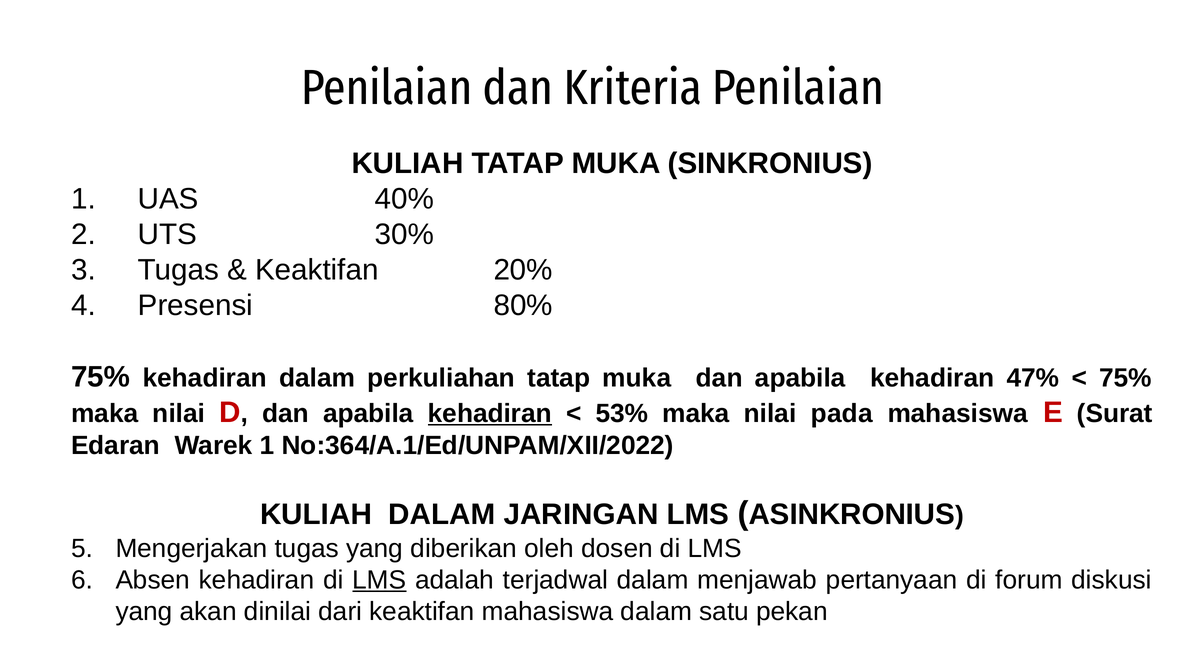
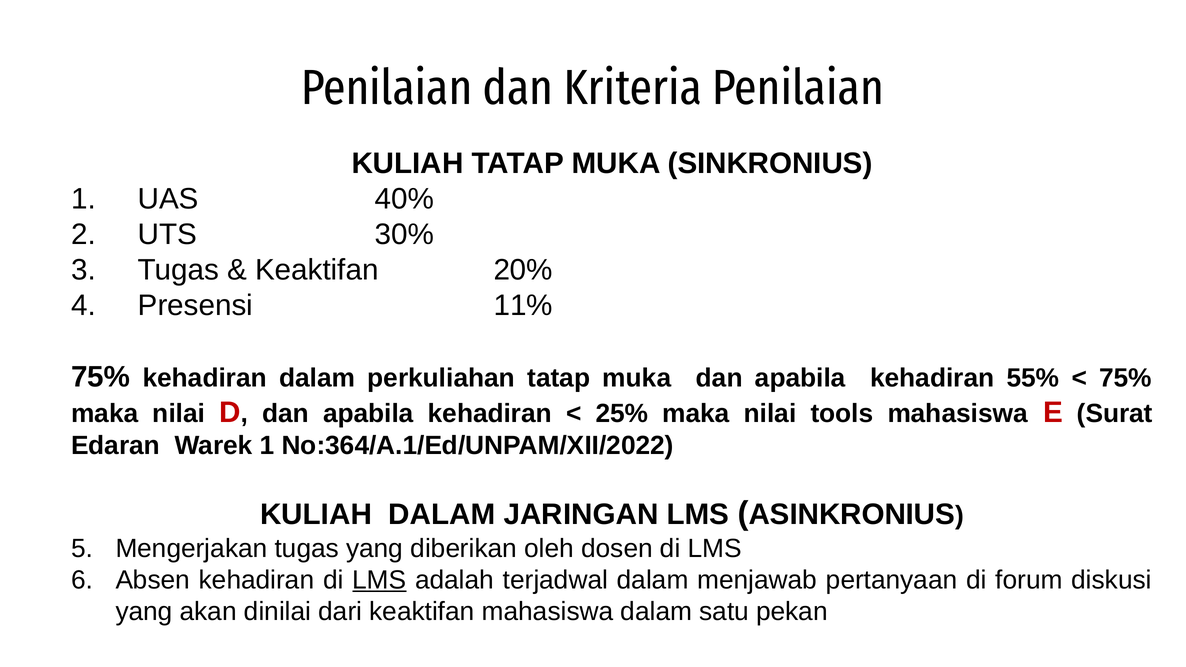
80%: 80% -> 11%
47%: 47% -> 55%
kehadiran at (490, 414) underline: present -> none
53%: 53% -> 25%
pada: pada -> tools
